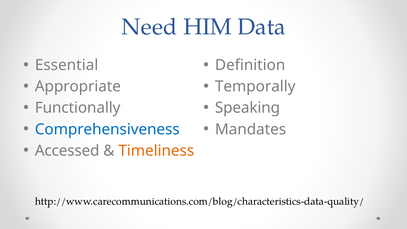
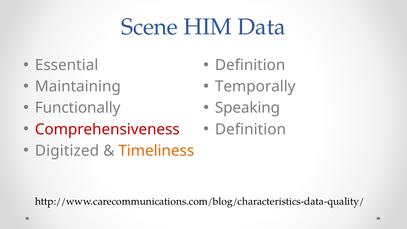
Need: Need -> Scene
Appropriate: Appropriate -> Maintaining
Comprehensiveness colour: blue -> red
Mandates at (251, 129): Mandates -> Definition
Accessed: Accessed -> Digitized
